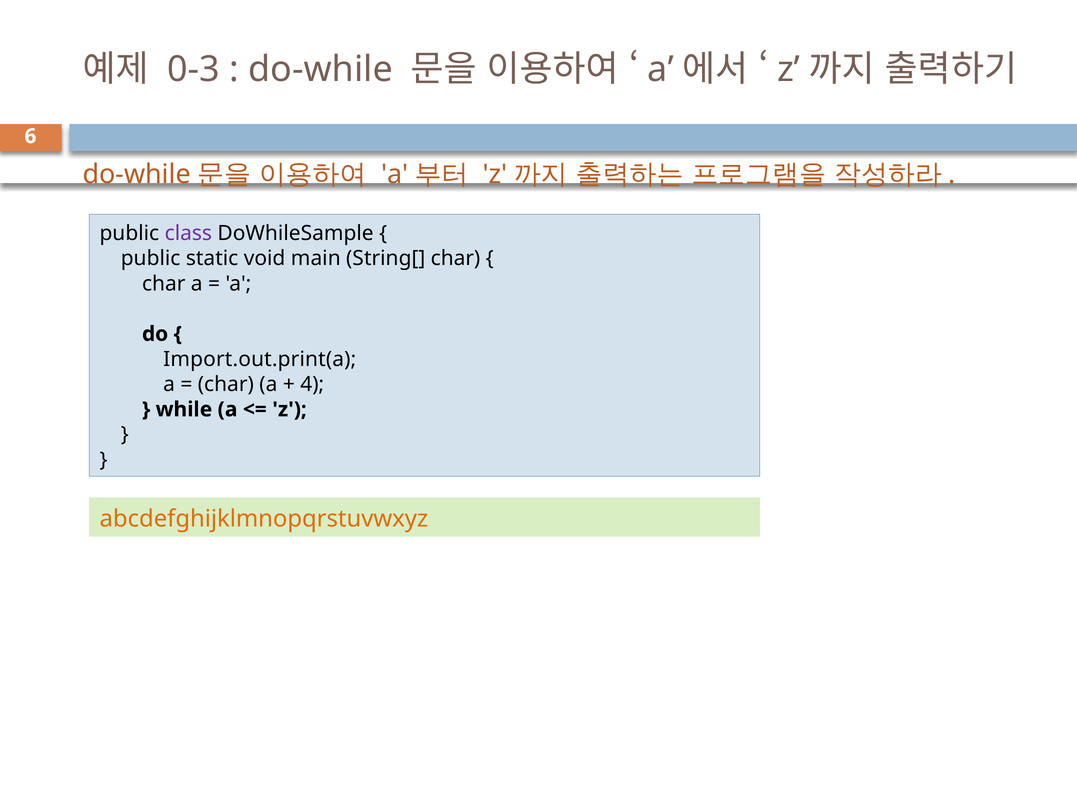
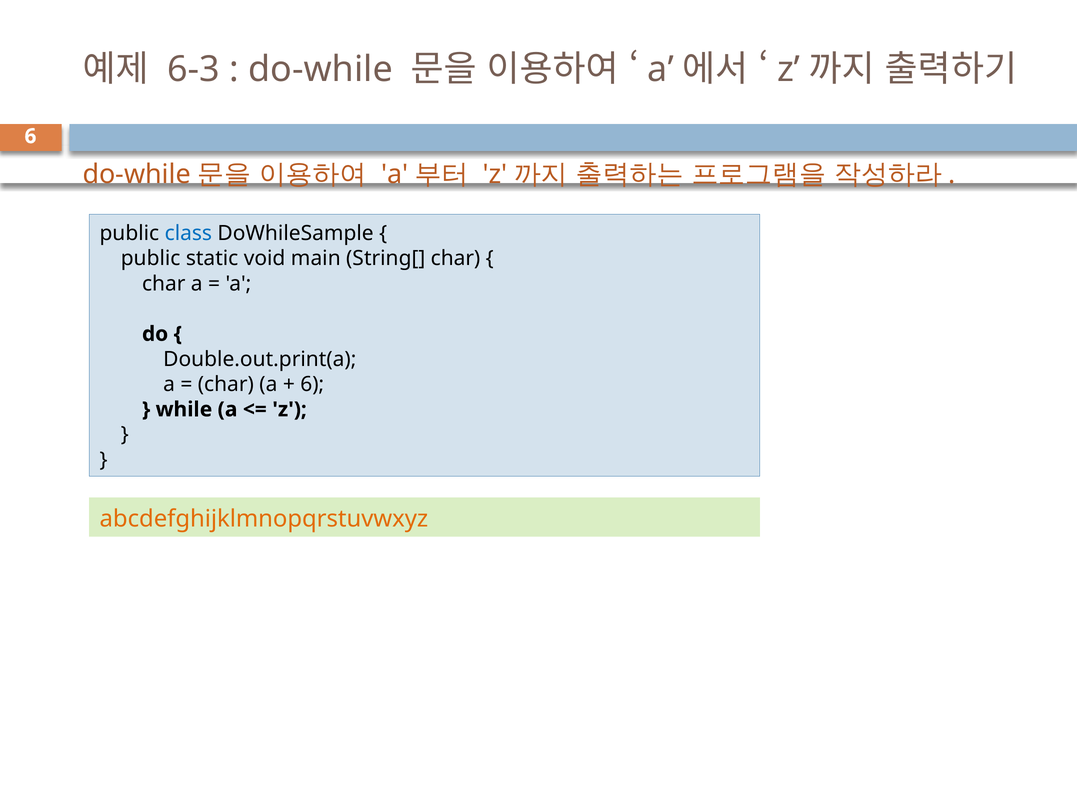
0-3: 0-3 -> 6-3
class colour: purple -> blue
Import.out.print(a: Import.out.print(a -> Double.out.print(a
4 at (312, 384): 4 -> 6
